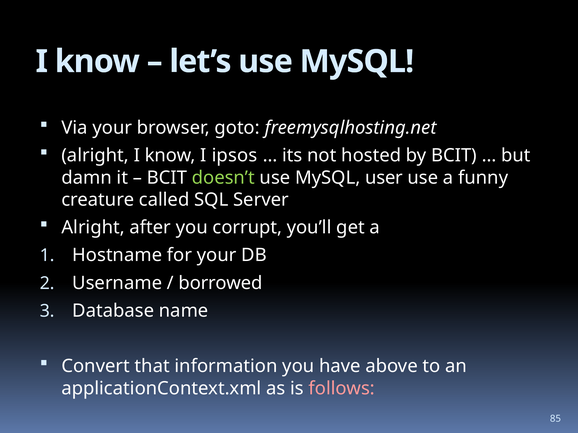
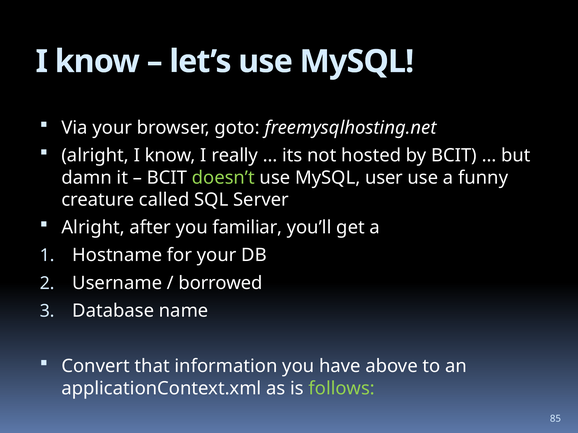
ipsos: ipsos -> really
corrupt: corrupt -> familiar
follows colour: pink -> light green
